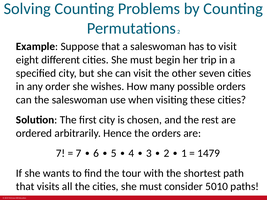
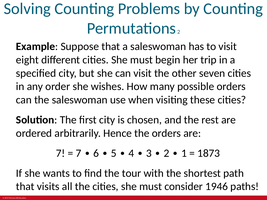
1479: 1479 -> 1873
5010: 5010 -> 1946
